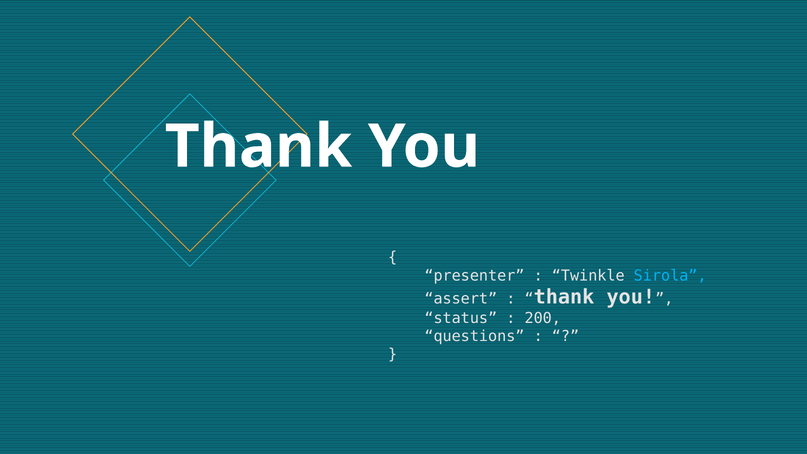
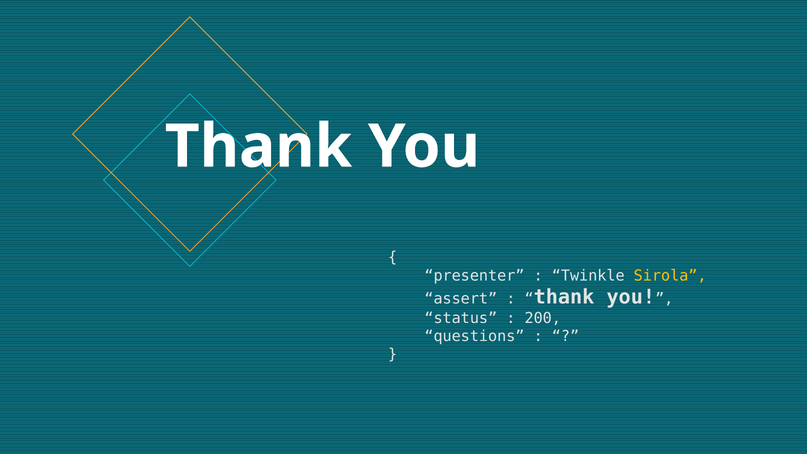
Sirola colour: light blue -> yellow
